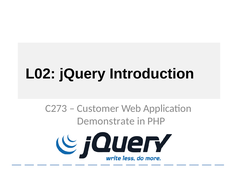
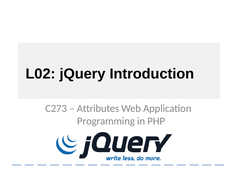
Customer: Customer -> Attributes
Demonstrate: Demonstrate -> Programming
